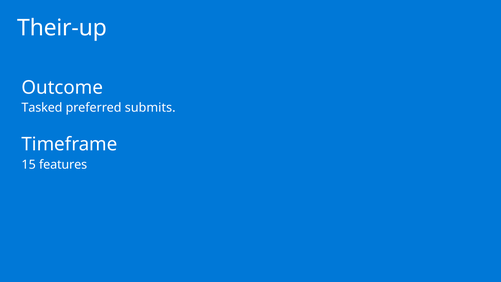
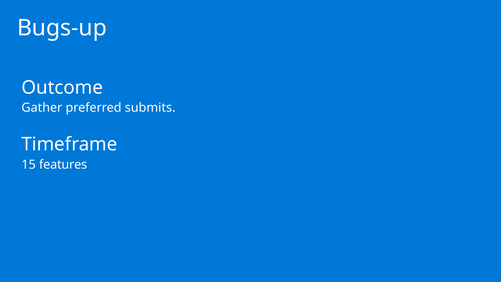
Their-up: Their-up -> Bugs-up
Tasked: Tasked -> Gather
